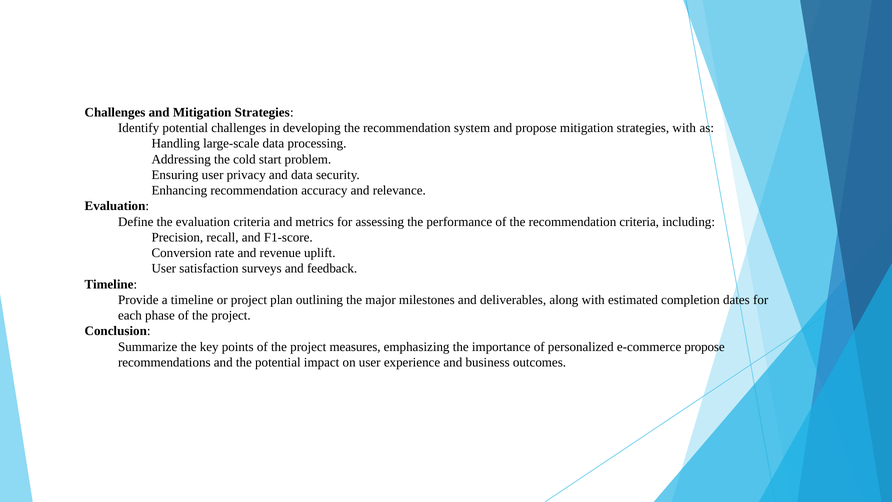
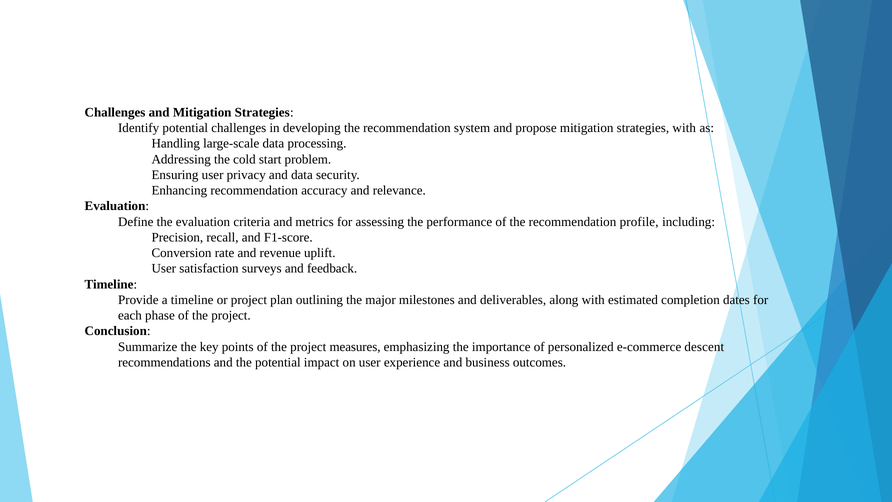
recommendation criteria: criteria -> profile
e-commerce propose: propose -> descent
